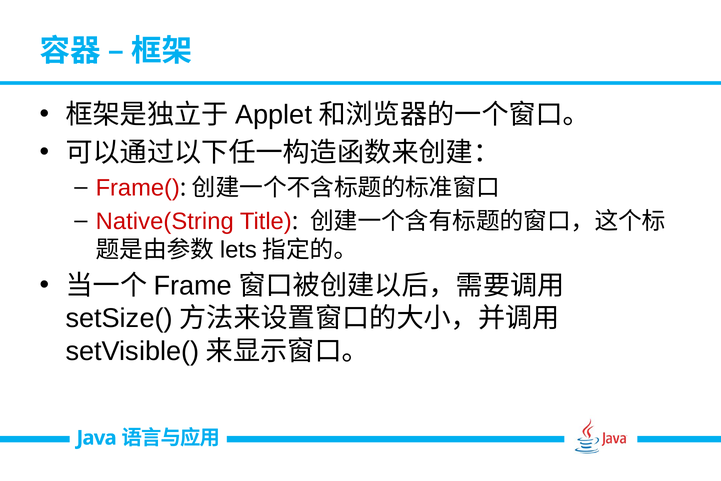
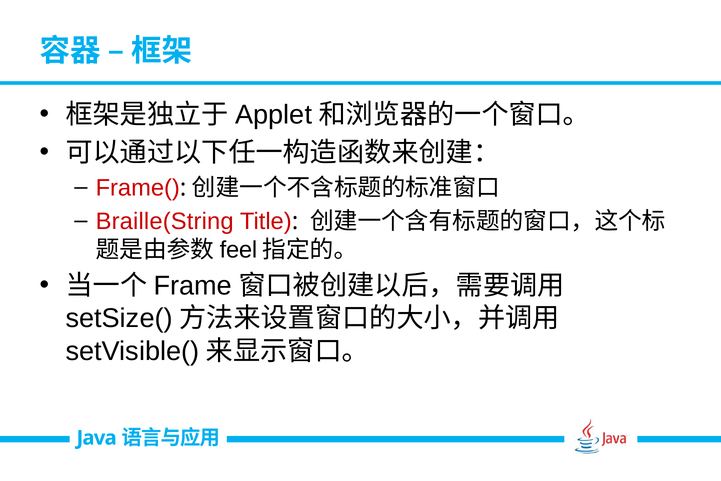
Native(String: Native(String -> Braille(String
lets: lets -> feel
